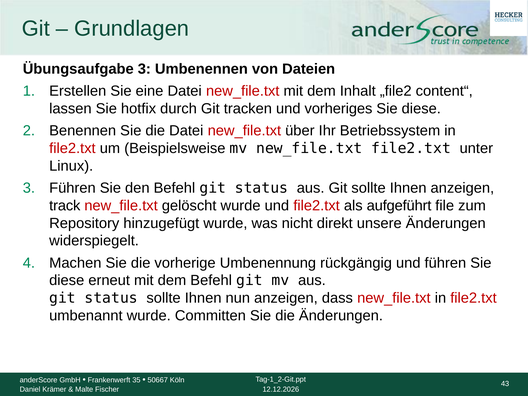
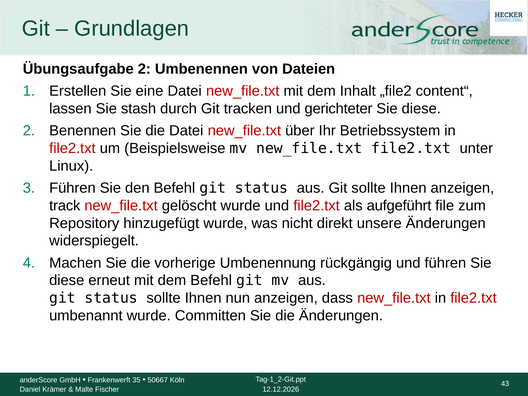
Übungsaufgabe 3: 3 -> 2
hotfix: hotfix -> stash
vorheriges: vorheriges -> gerichteter
